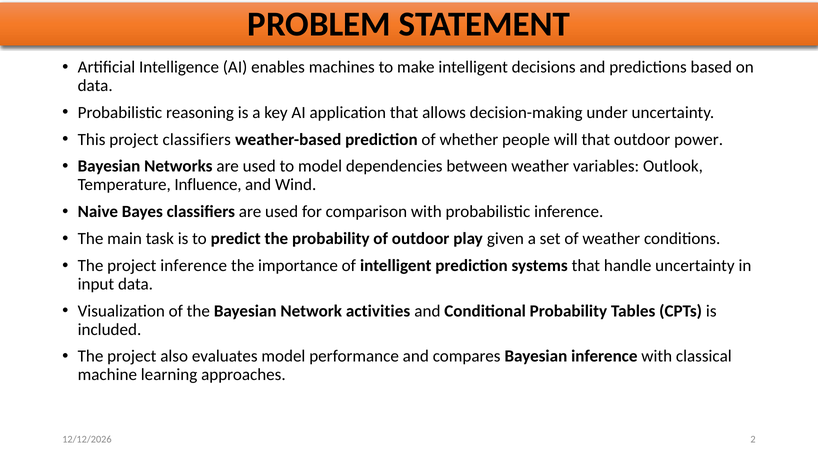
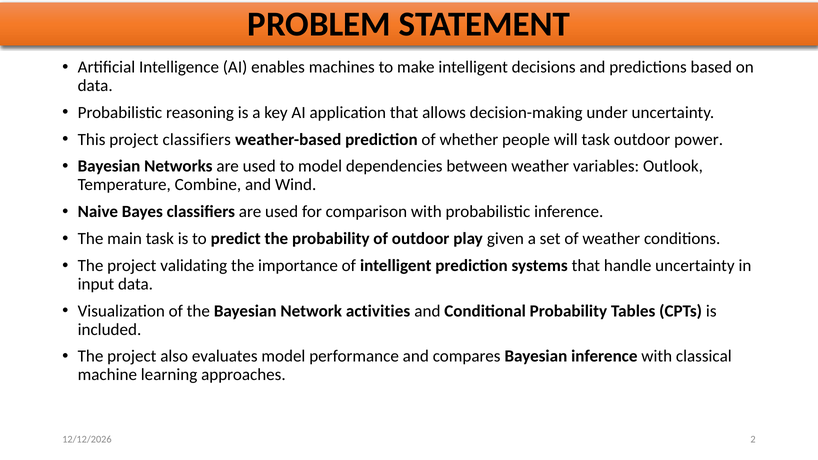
will that: that -> task
Influence: Influence -> Combine
project inference: inference -> validating
